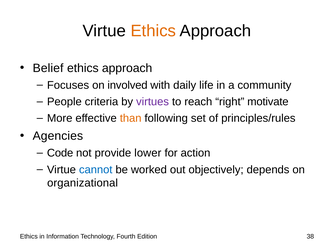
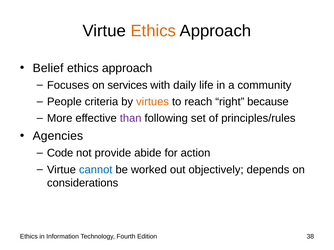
involved: involved -> services
virtues colour: purple -> orange
motivate: motivate -> because
than colour: orange -> purple
lower: lower -> abide
organizational: organizational -> considerations
